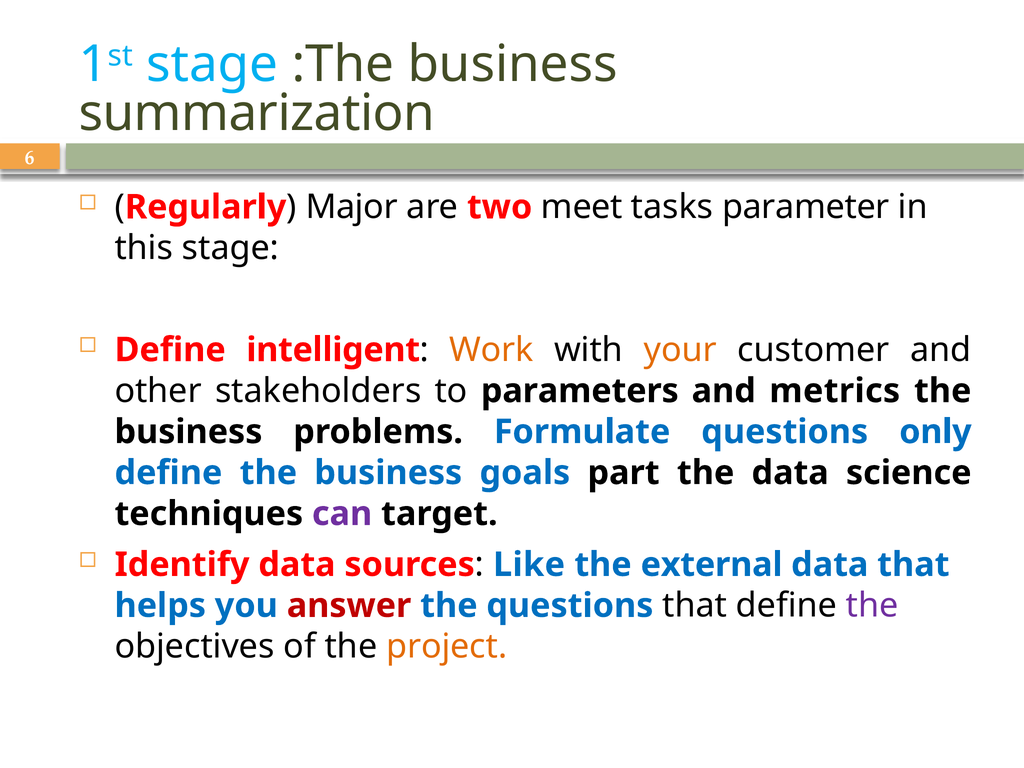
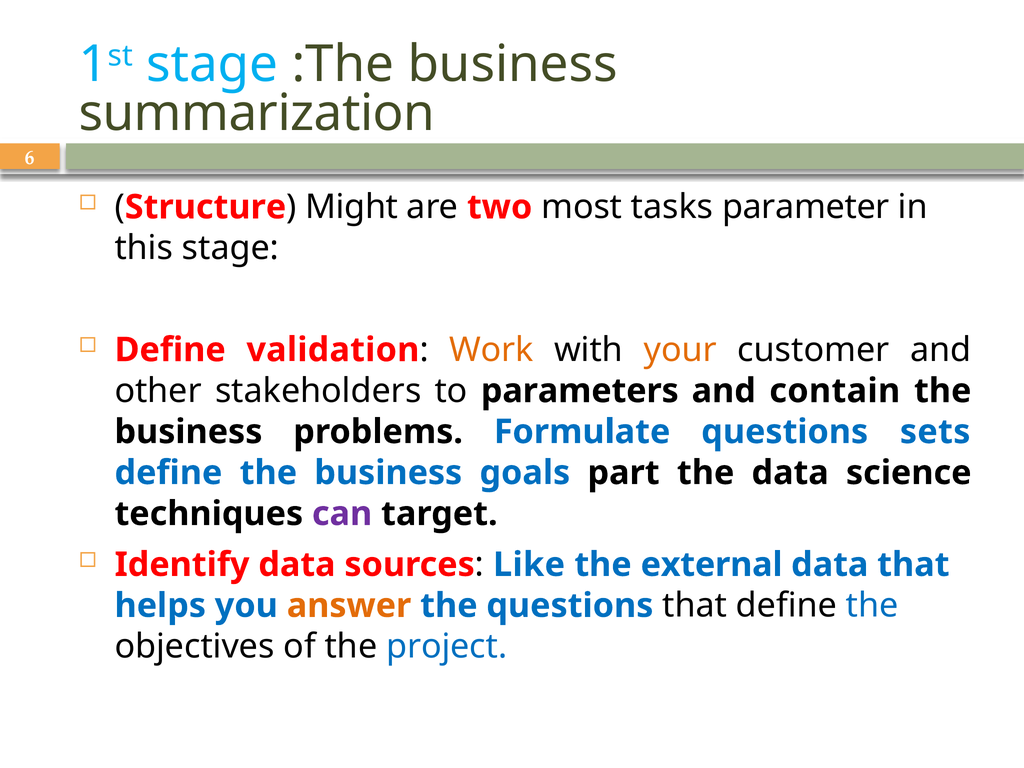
Regularly: Regularly -> Structure
Major: Major -> Might
meet: meet -> most
intelligent: intelligent -> validation
metrics: metrics -> contain
only: only -> sets
answer colour: red -> orange
the at (872, 606) colour: purple -> blue
project colour: orange -> blue
